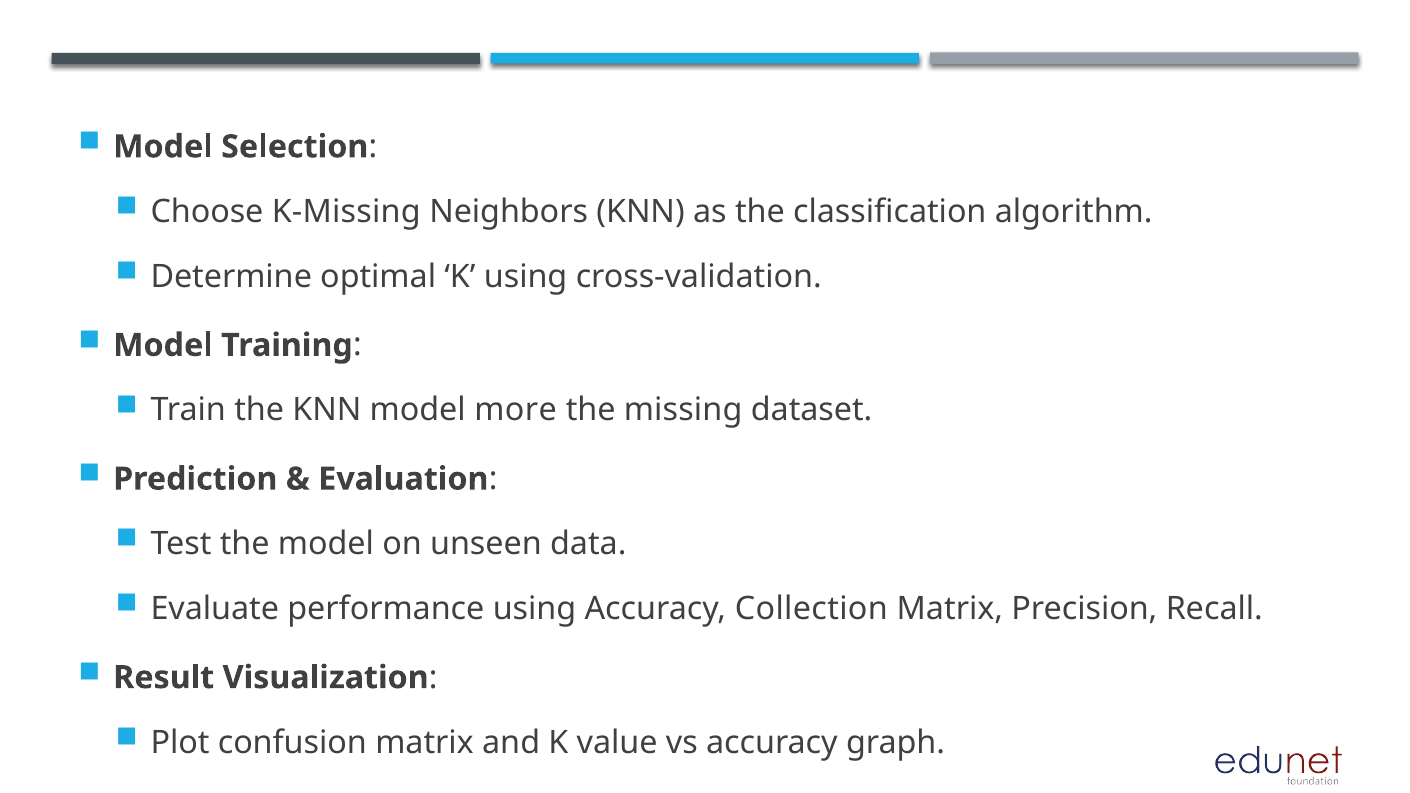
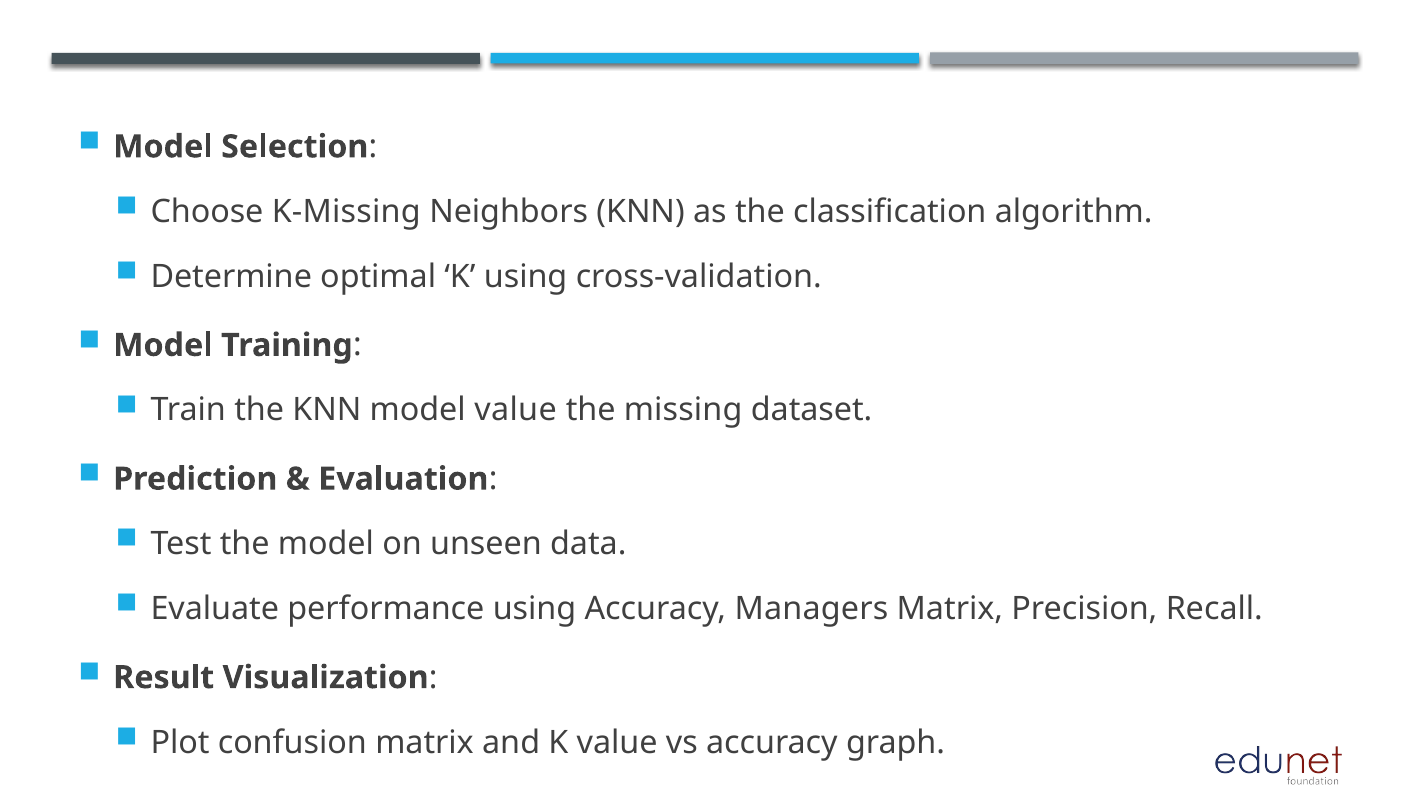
model more: more -> value
Collection: Collection -> Managers
